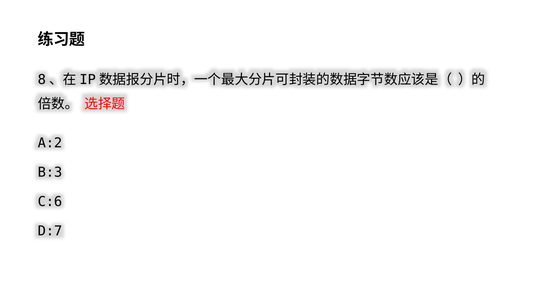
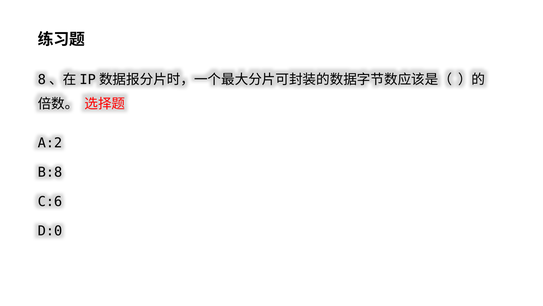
B:3: B:3 -> B:8
D:7: D:7 -> D:0
